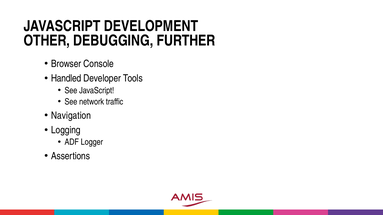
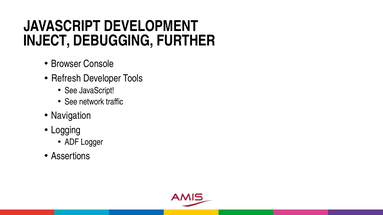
OTHER: OTHER -> INJECT
Handled: Handled -> Refresh
